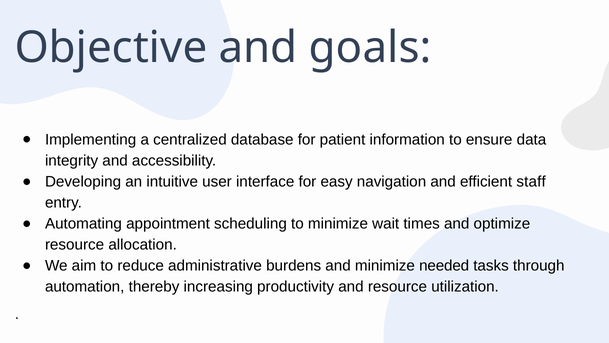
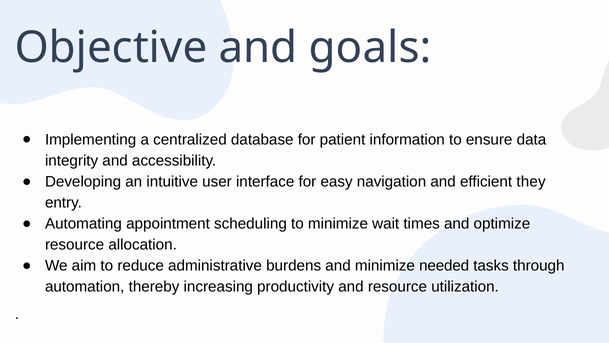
staff: staff -> they
